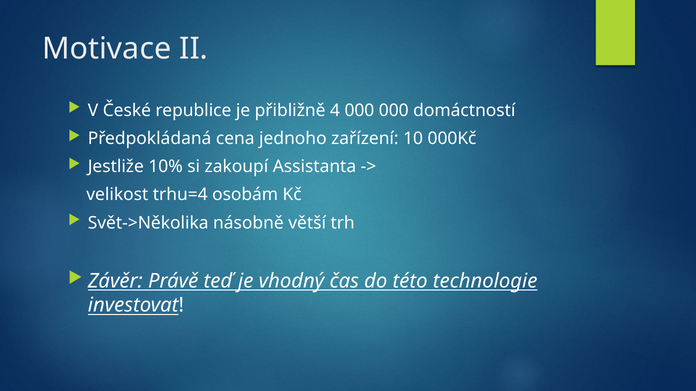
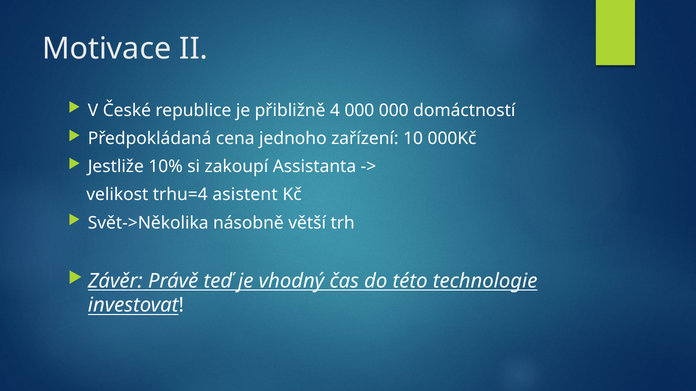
osobám: osobám -> asistent
